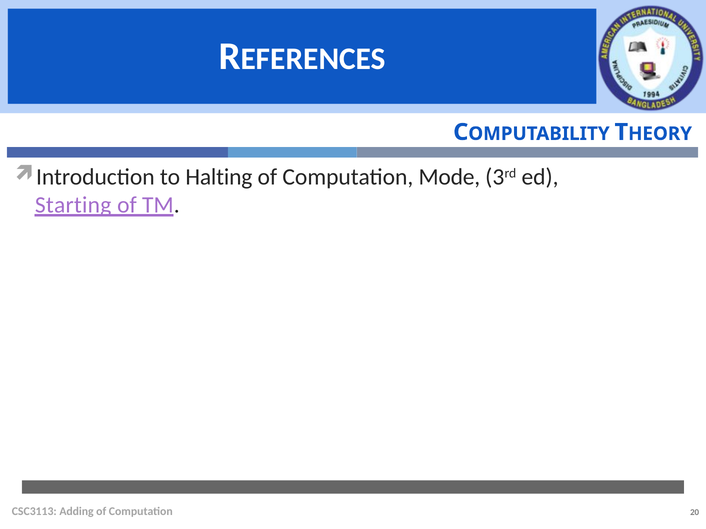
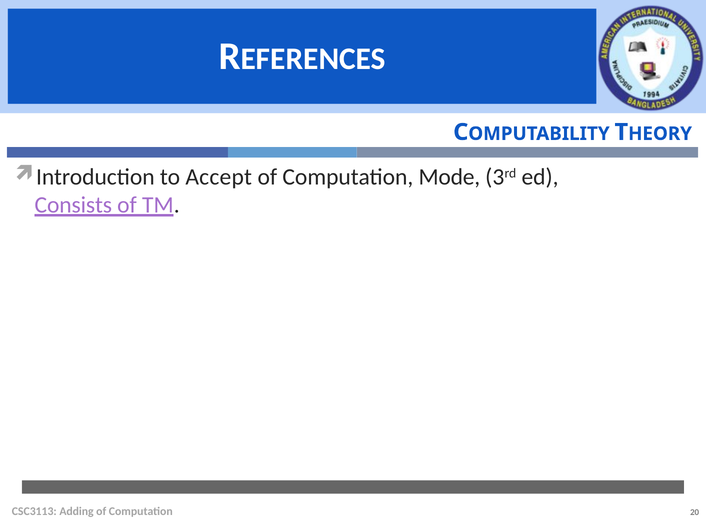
Halting: Halting -> Accept
Starting: Starting -> Consists
